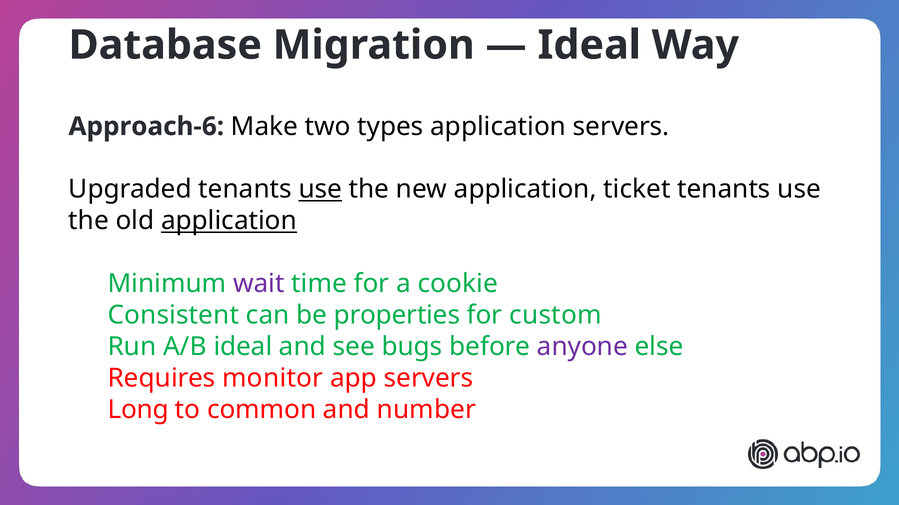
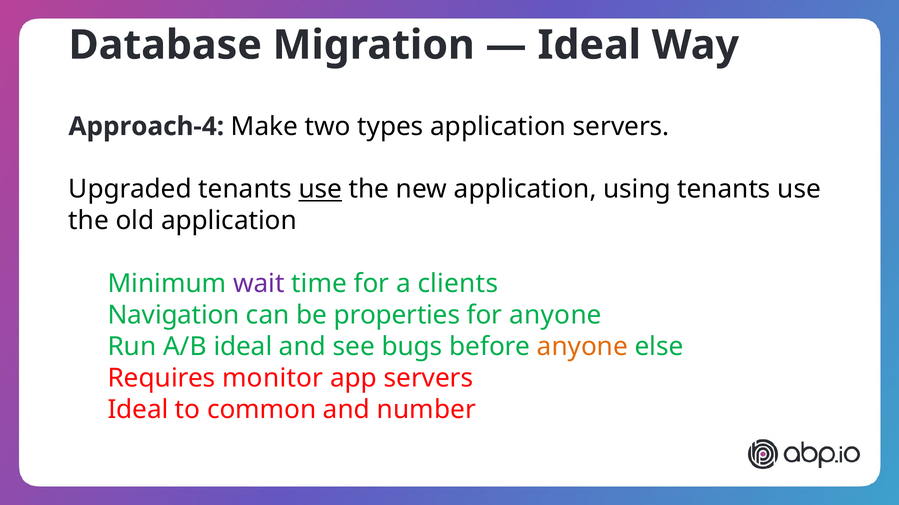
Approach-6: Approach-6 -> Approach-4
ticket: ticket -> using
application at (229, 221) underline: present -> none
cookie: cookie -> clients
Consistent: Consistent -> Navigation
for custom: custom -> anyone
anyone at (582, 347) colour: purple -> orange
Long at (138, 410): Long -> Ideal
